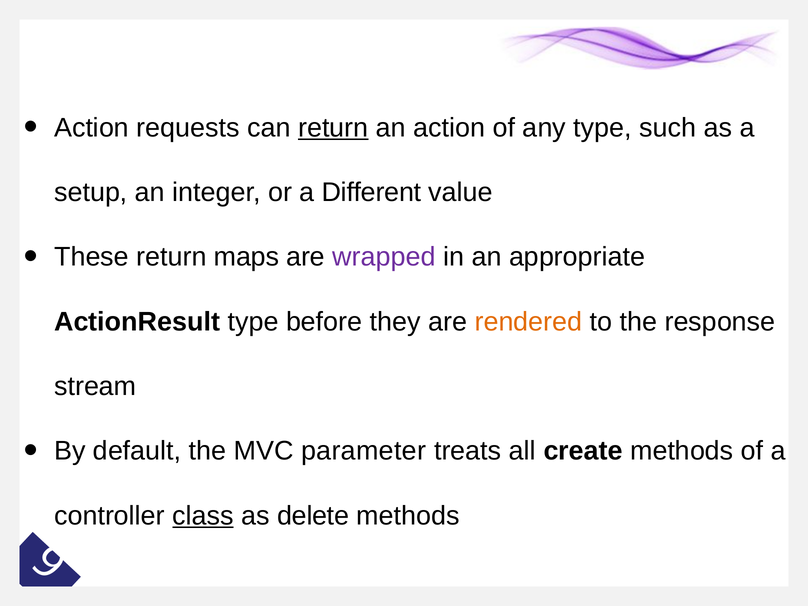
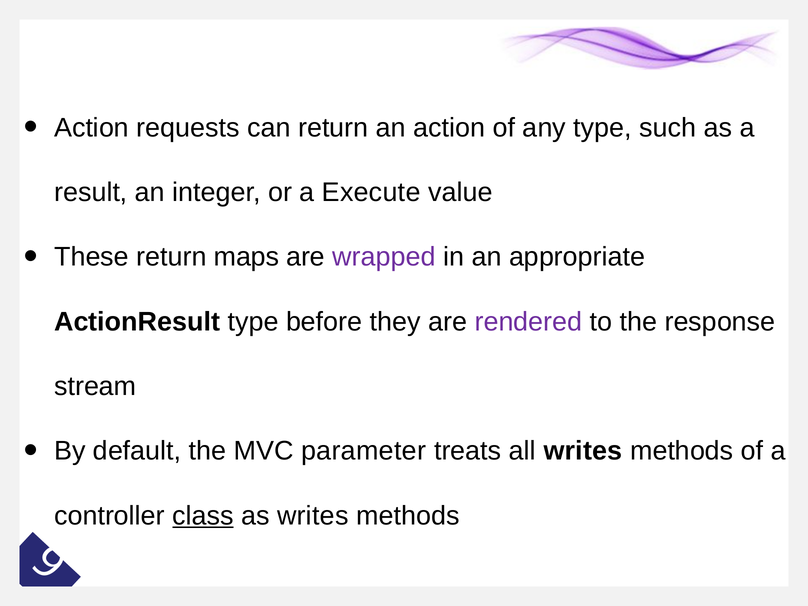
return at (333, 128) underline: present -> none
setup: setup -> result
Different: Different -> Execute
rendered colour: orange -> purple
all create: create -> writes
as delete: delete -> writes
